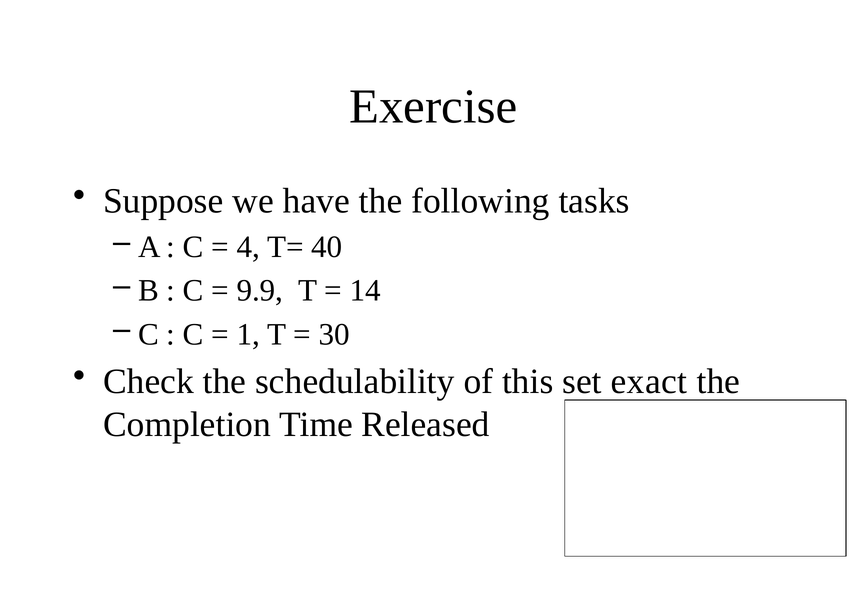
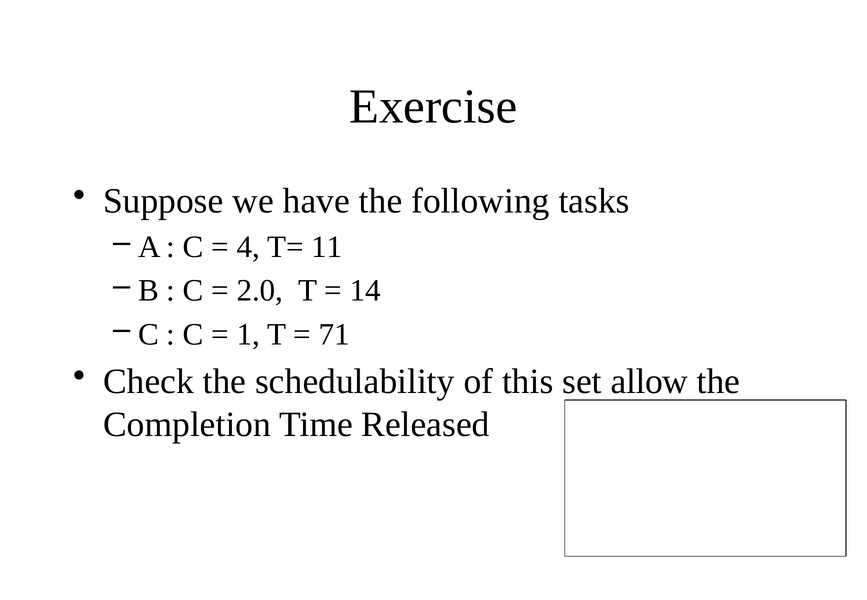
40: 40 -> 11
9.9: 9.9 -> 2.0
30: 30 -> 71
exact: exact -> allow
